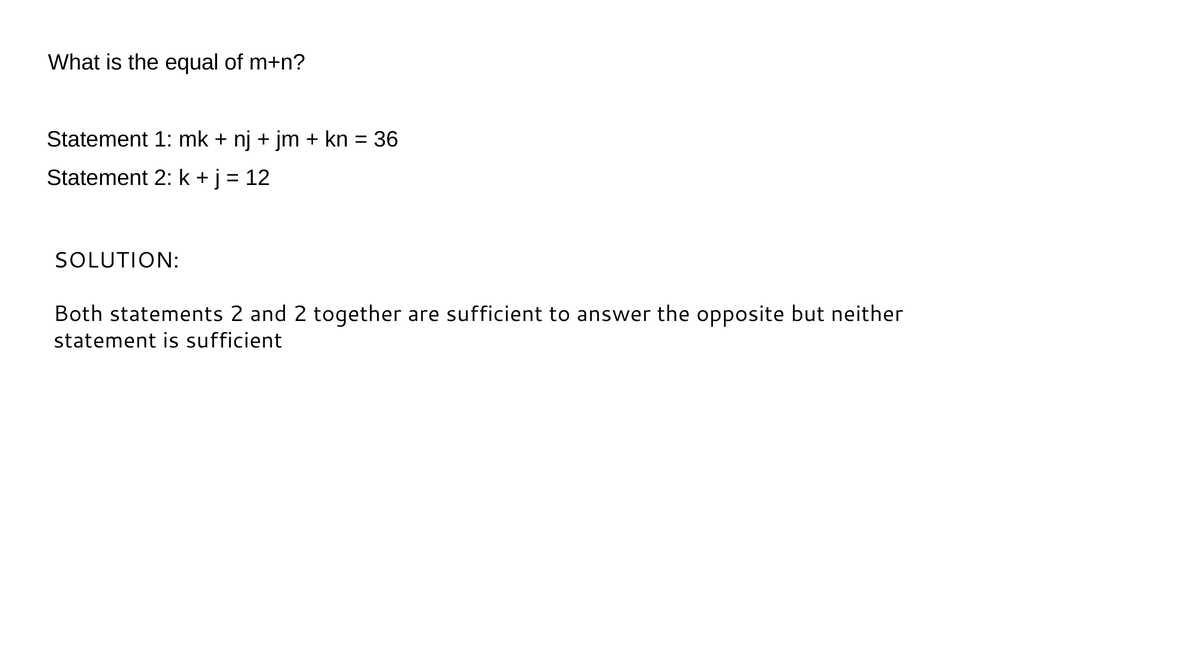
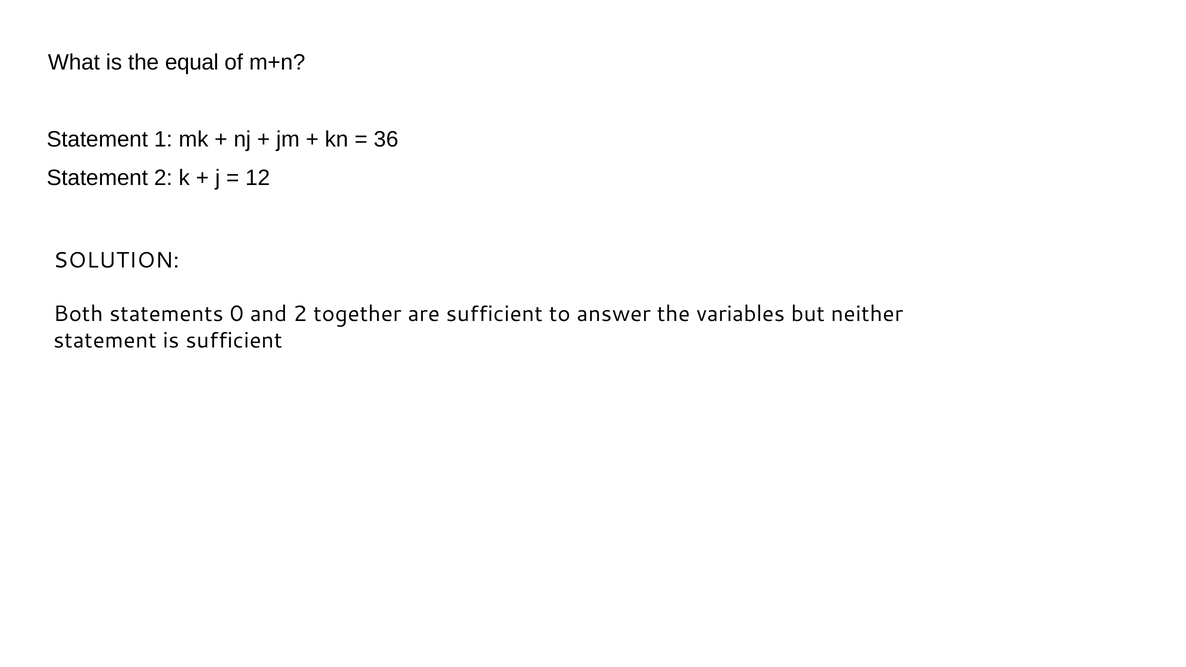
statements 2: 2 -> 0
opposite: opposite -> variables
